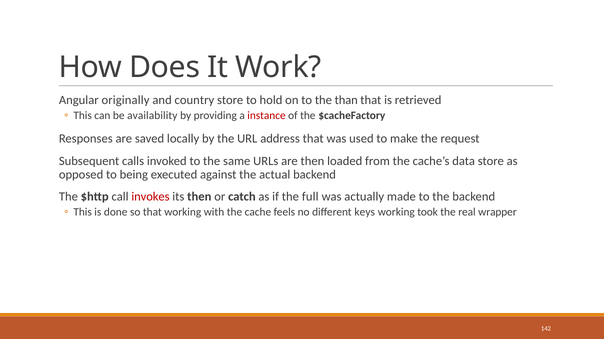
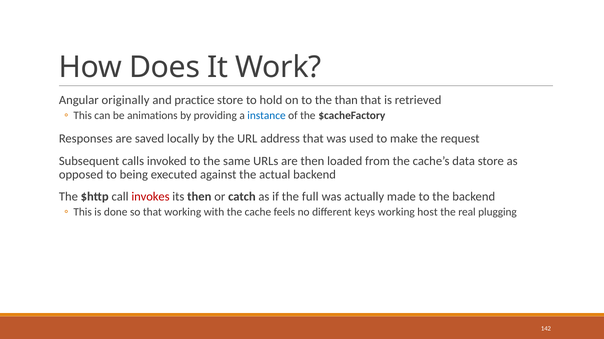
country: country -> practice
availability: availability -> animations
instance colour: red -> blue
took: took -> host
wrapper: wrapper -> plugging
